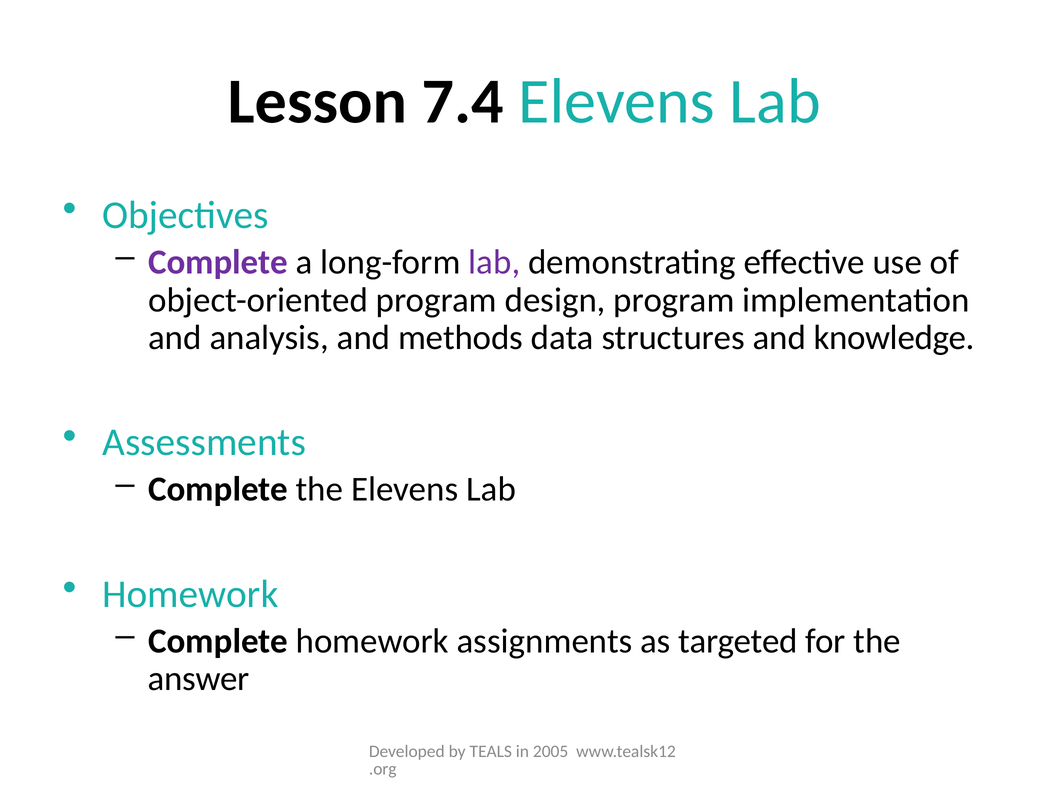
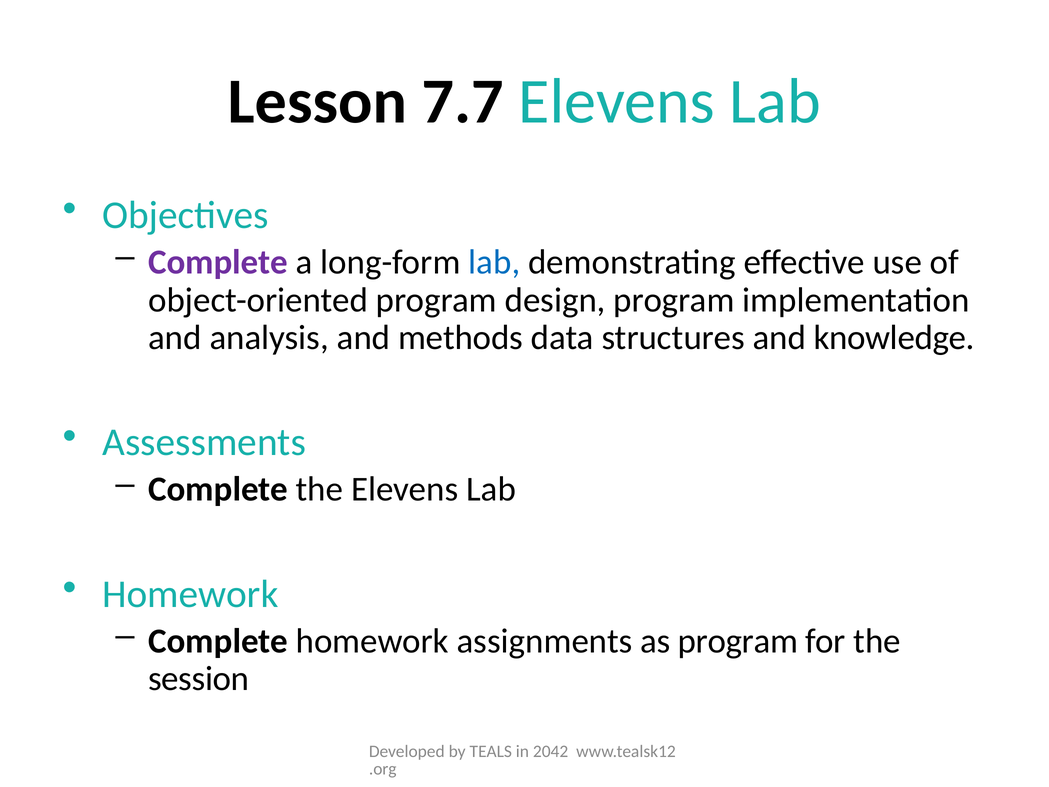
7.4: 7.4 -> 7.7
lab at (494, 262) colour: purple -> blue
as targeted: targeted -> program
answer: answer -> session
2005: 2005 -> 2042
